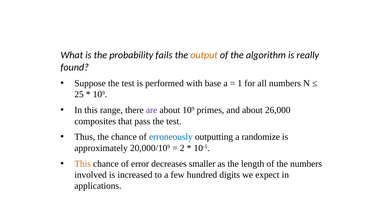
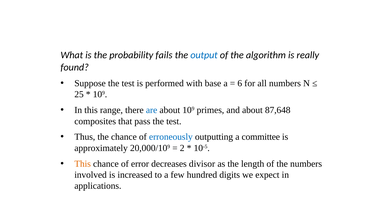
output colour: orange -> blue
1: 1 -> 6
are colour: purple -> blue
26,000: 26,000 -> 87,648
randomize: randomize -> committee
smaller: smaller -> divisor
